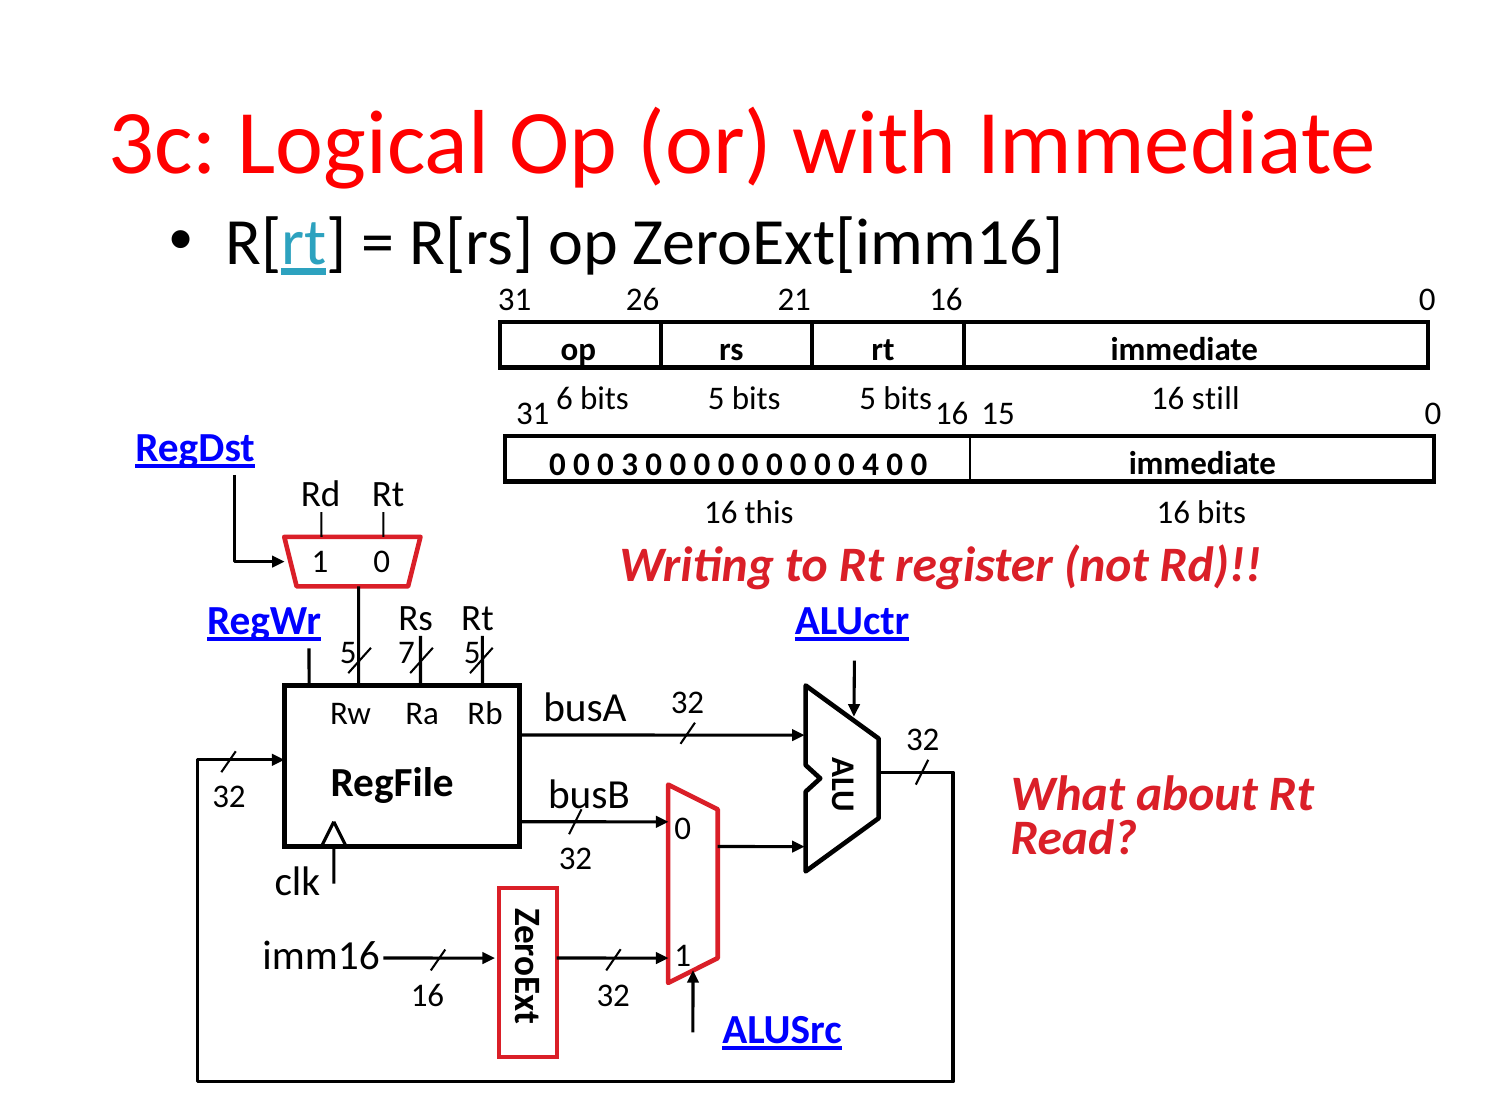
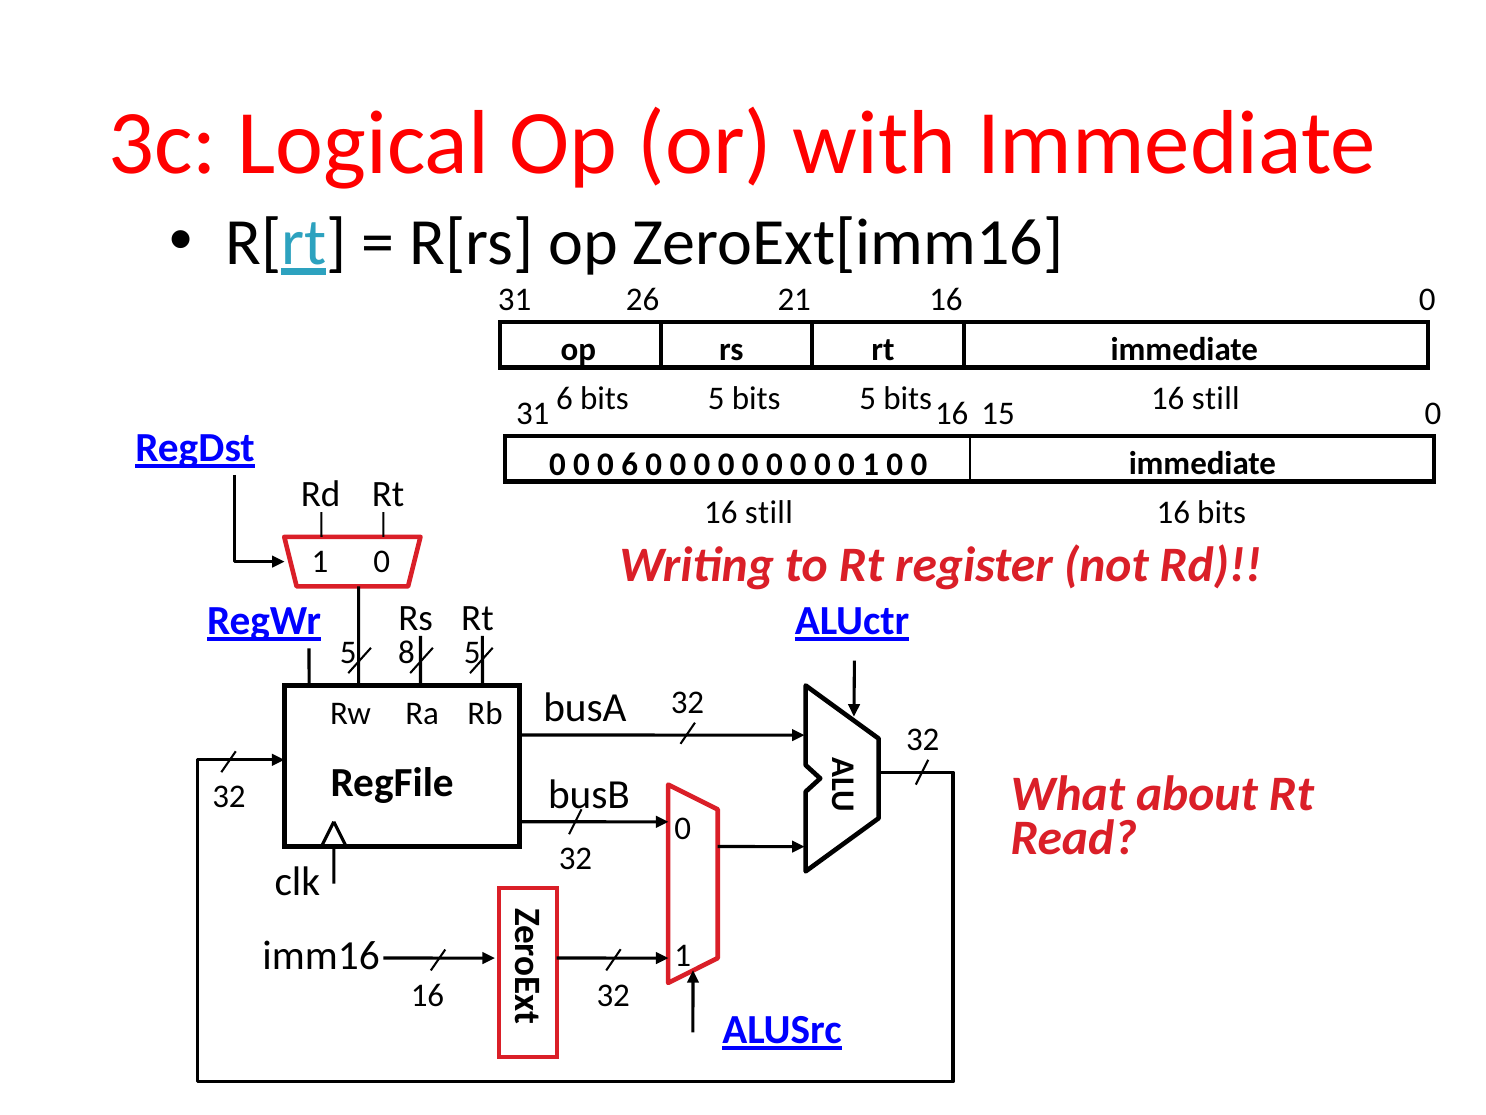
0 3: 3 -> 6
0 0 4: 4 -> 1
this at (769, 513): this -> still
7: 7 -> 8
